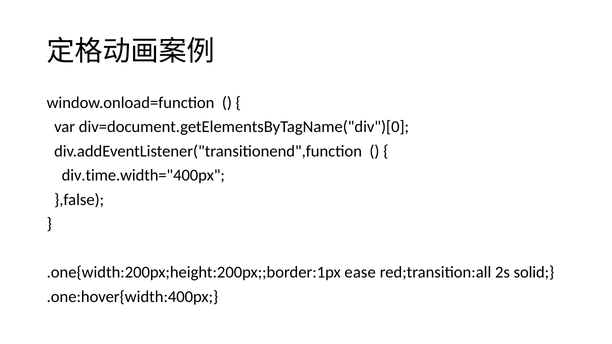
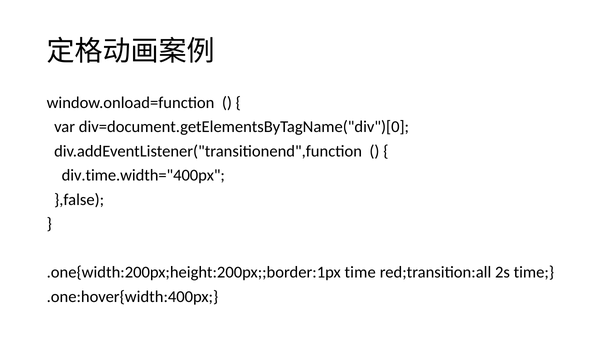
.one{width:200px;height:200px;;border:1px ease: ease -> time
2s solid: solid -> time
